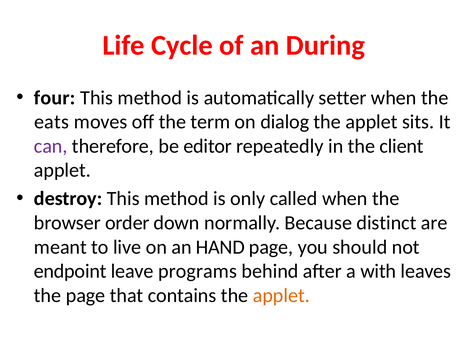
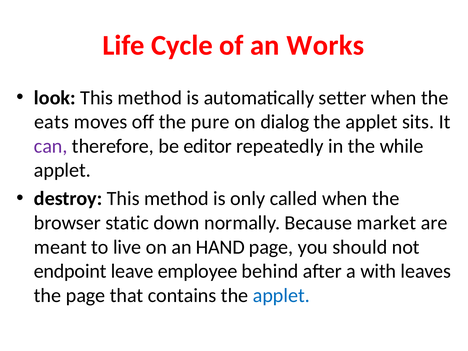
During: During -> Works
four: four -> look
term: term -> pure
client: client -> while
order: order -> static
distinct: distinct -> market
programs: programs -> employee
applet at (281, 295) colour: orange -> blue
